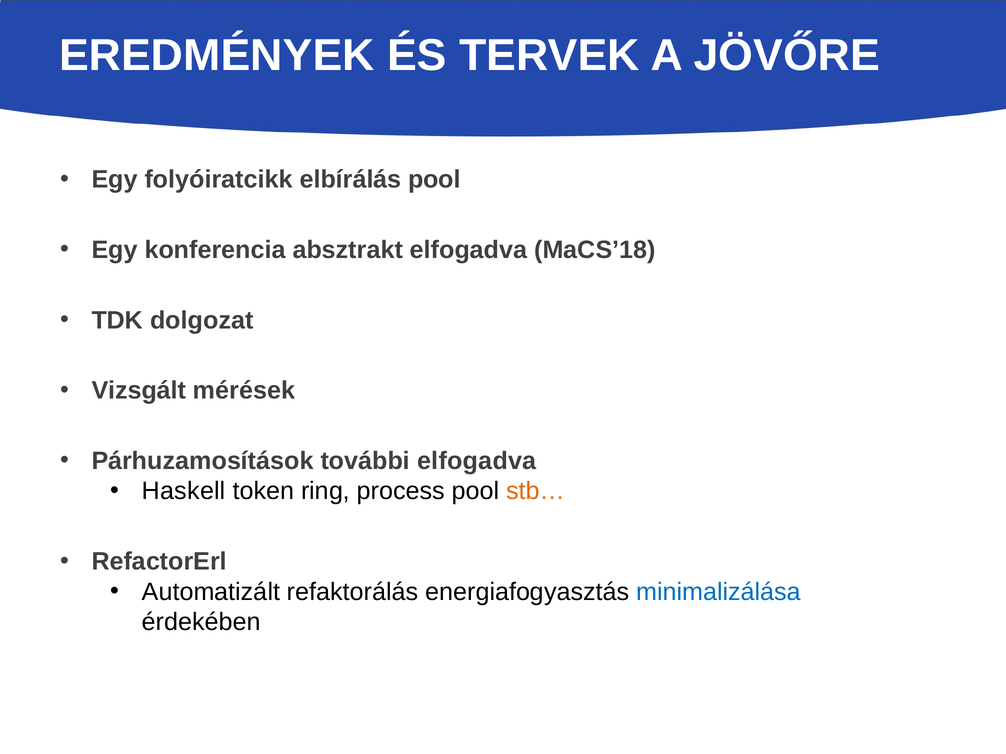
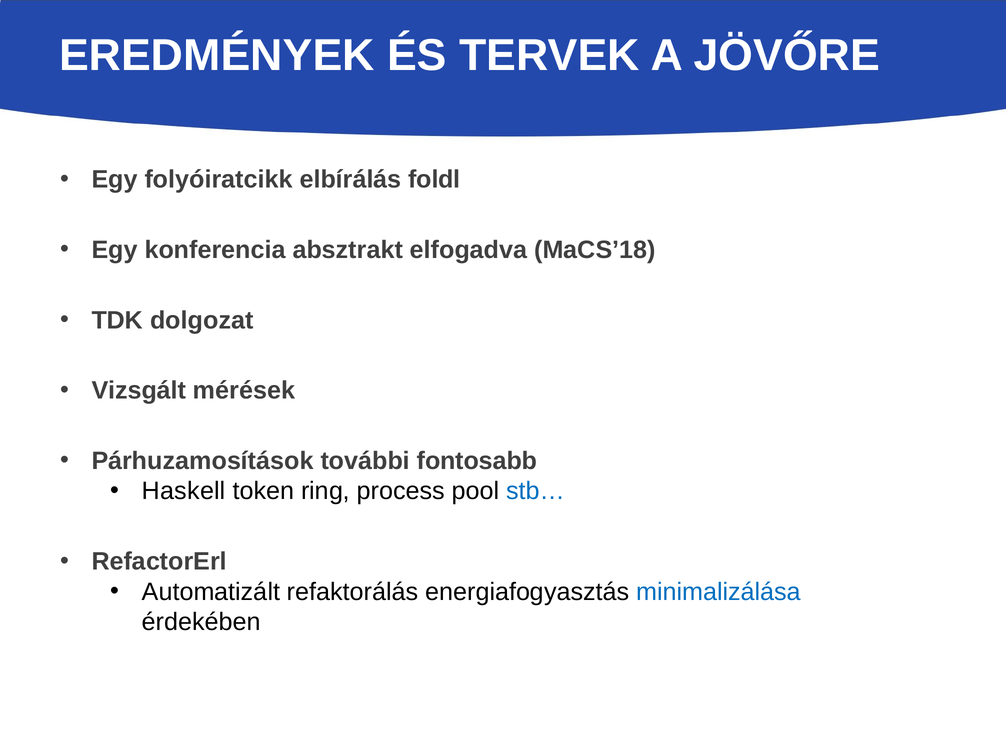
elbírálás pool: pool -> foldl
további elfogadva: elfogadva -> fontosabb
stb… colour: orange -> blue
